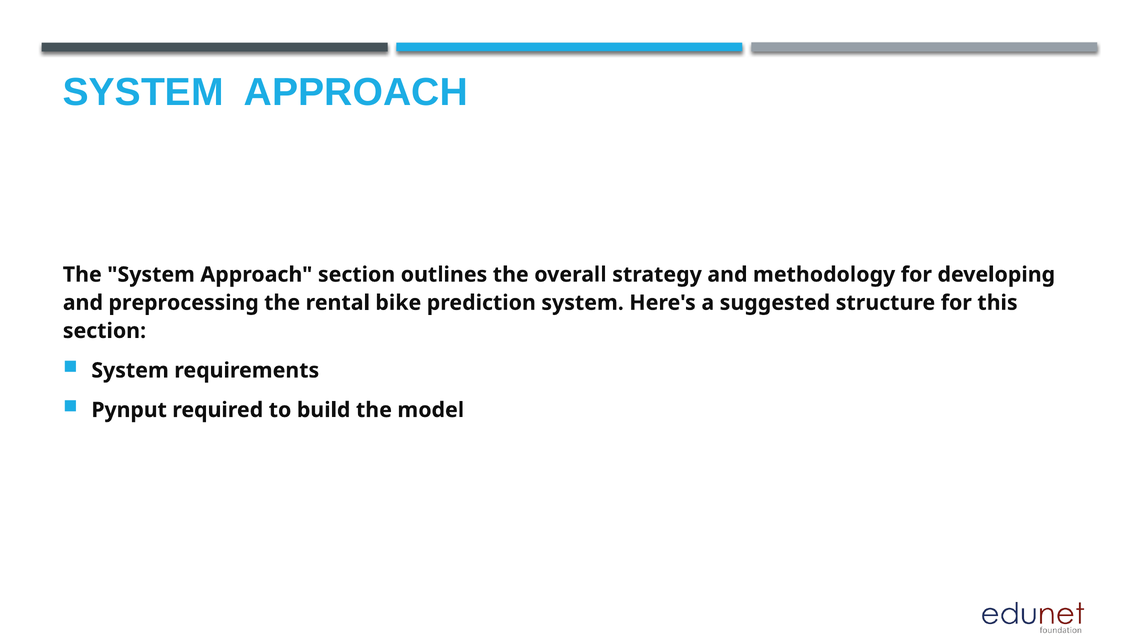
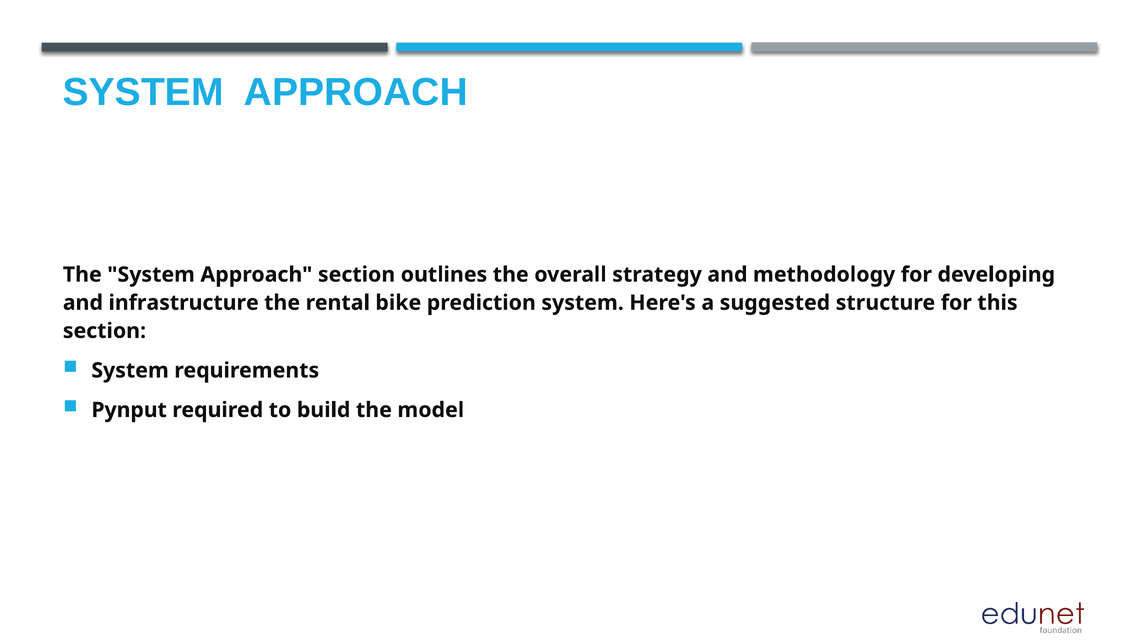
preprocessing: preprocessing -> infrastructure
